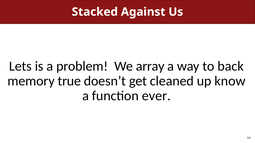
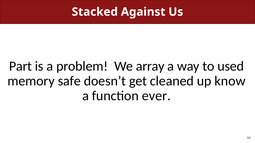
Lets: Lets -> Part
back: back -> used
true: true -> safe
